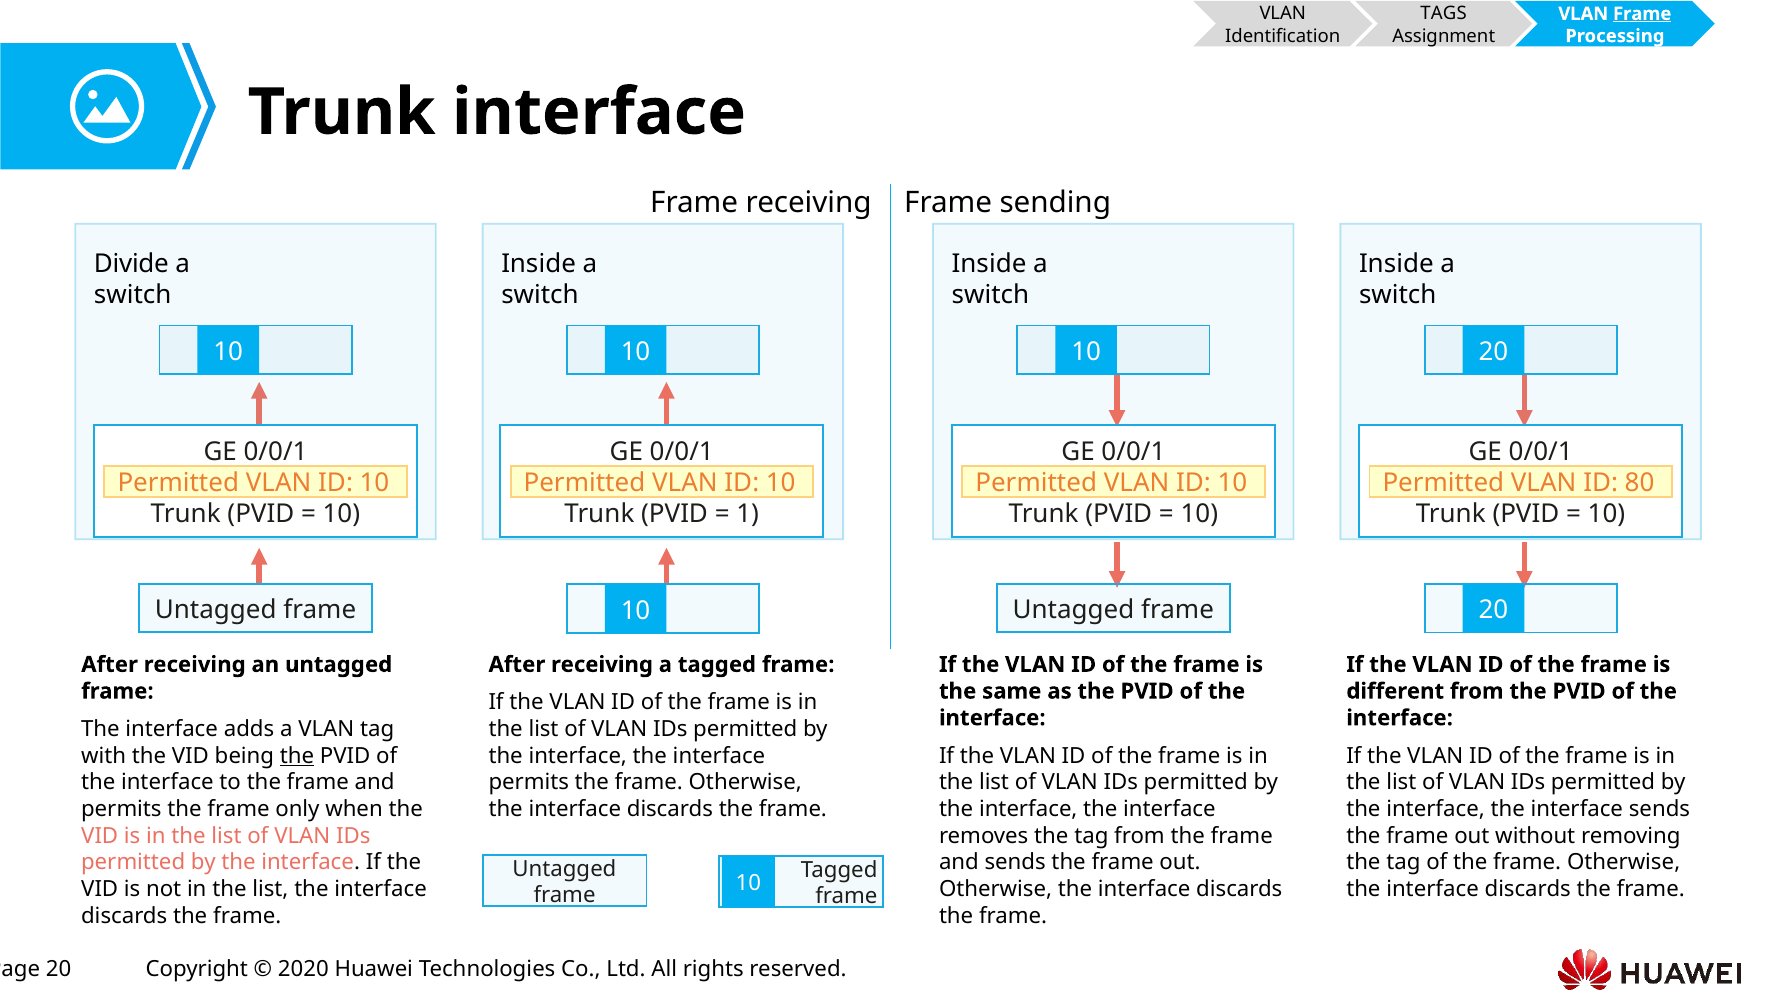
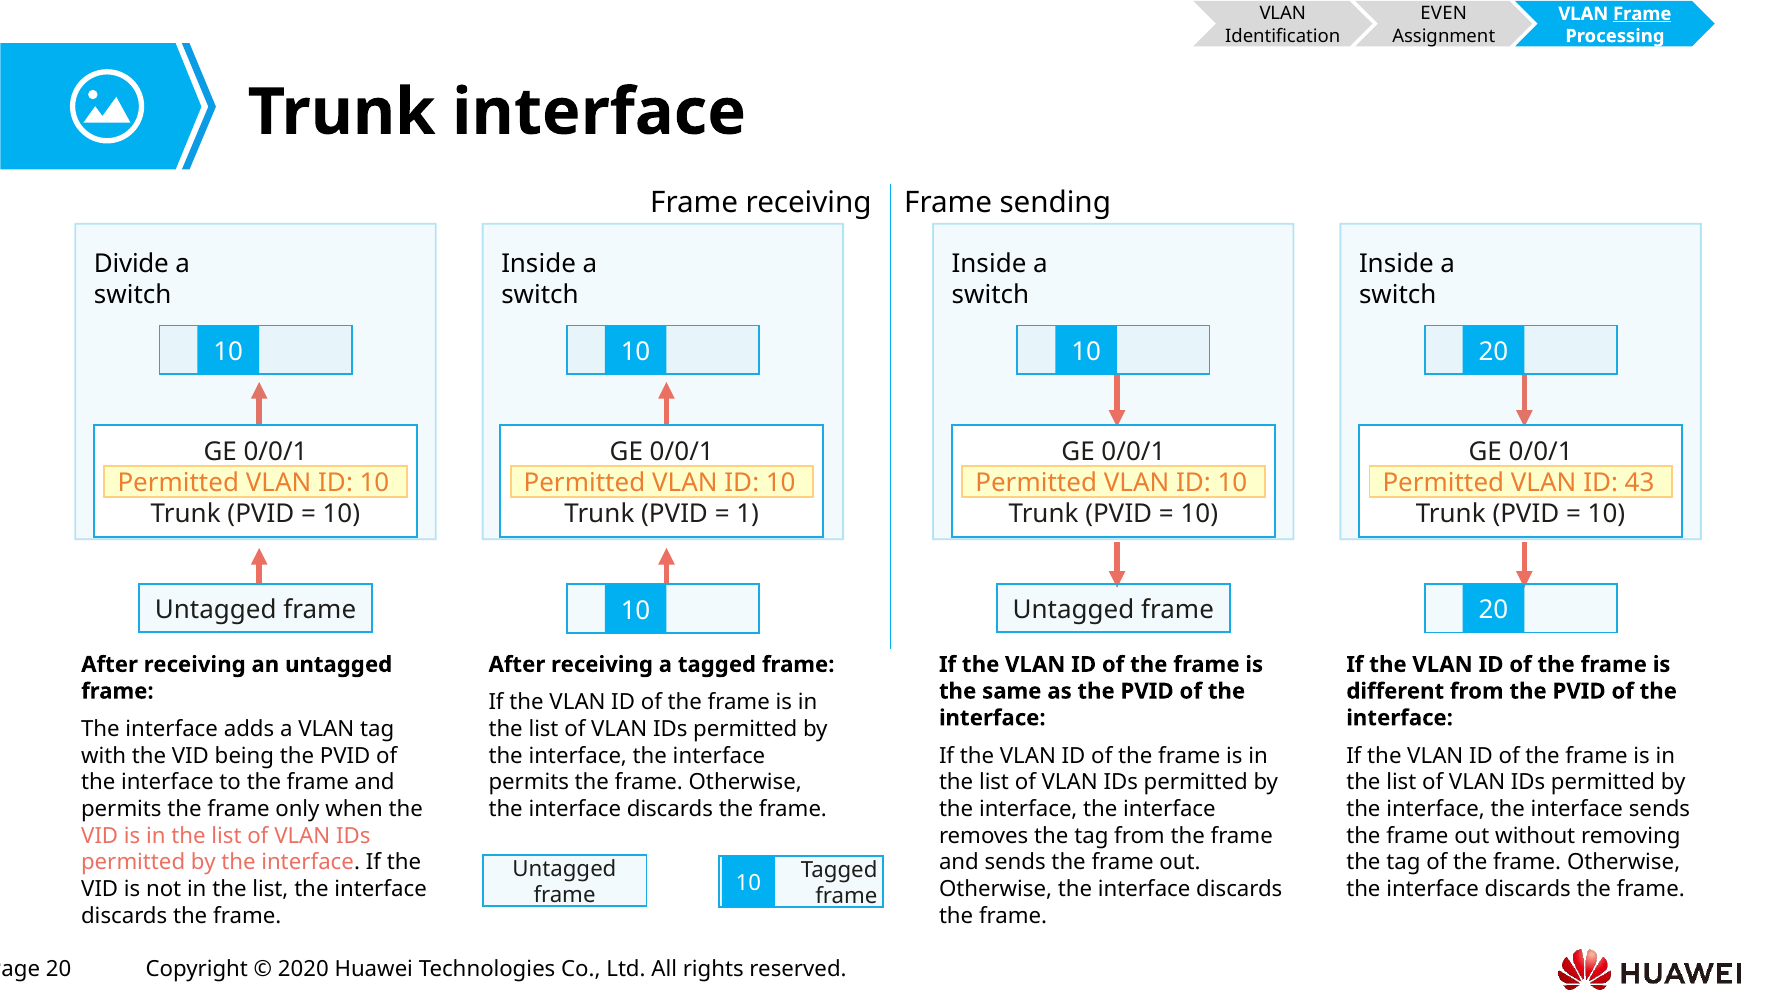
TAGS: TAGS -> EVEN
80: 80 -> 43
the at (297, 756) underline: present -> none
